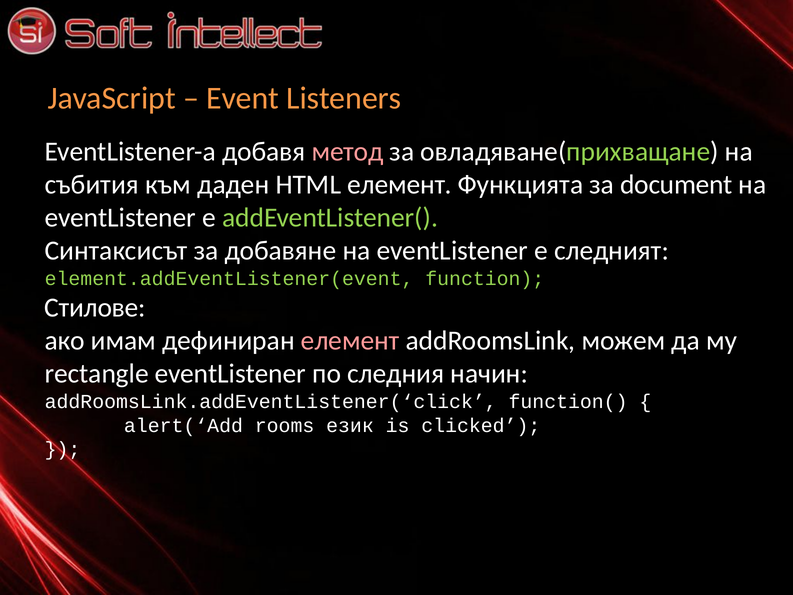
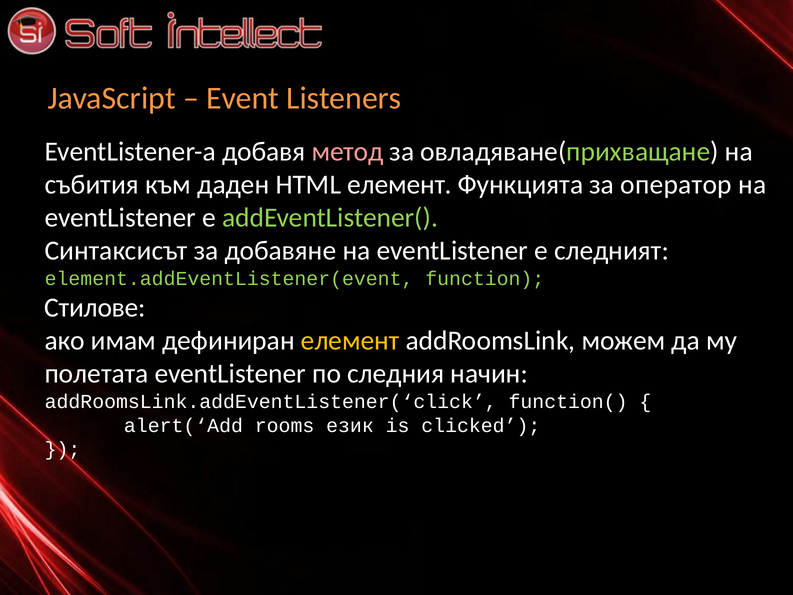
document: document -> оператор
елемент at (350, 341) colour: pink -> yellow
rectangle: rectangle -> полетата
